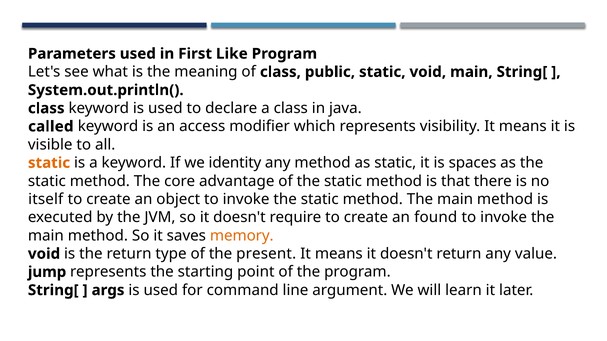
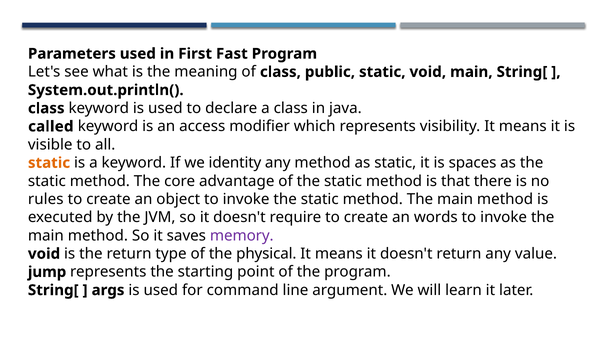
Like: Like -> Fast
itself: itself -> rules
found: found -> words
memory colour: orange -> purple
present: present -> physical
